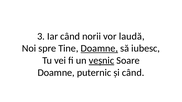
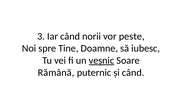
laudă: laudă -> peste
Doamne at (99, 49) underline: present -> none
Doamne at (56, 73): Doamne -> Rămână
